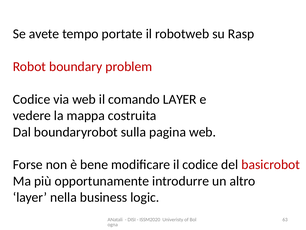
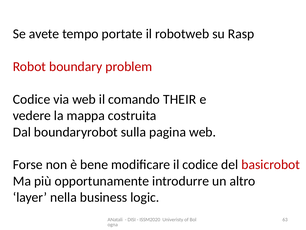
comando LAYER: LAYER -> THEIR
